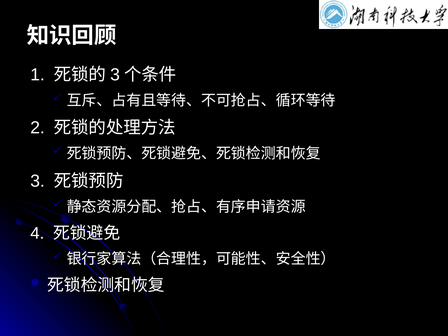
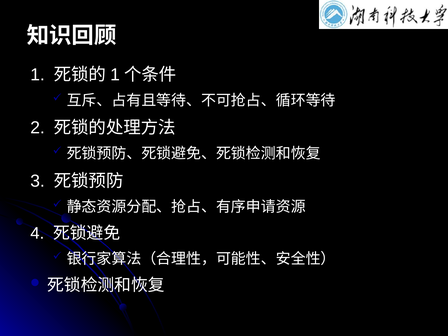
3 at (115, 75): 3 -> 1
